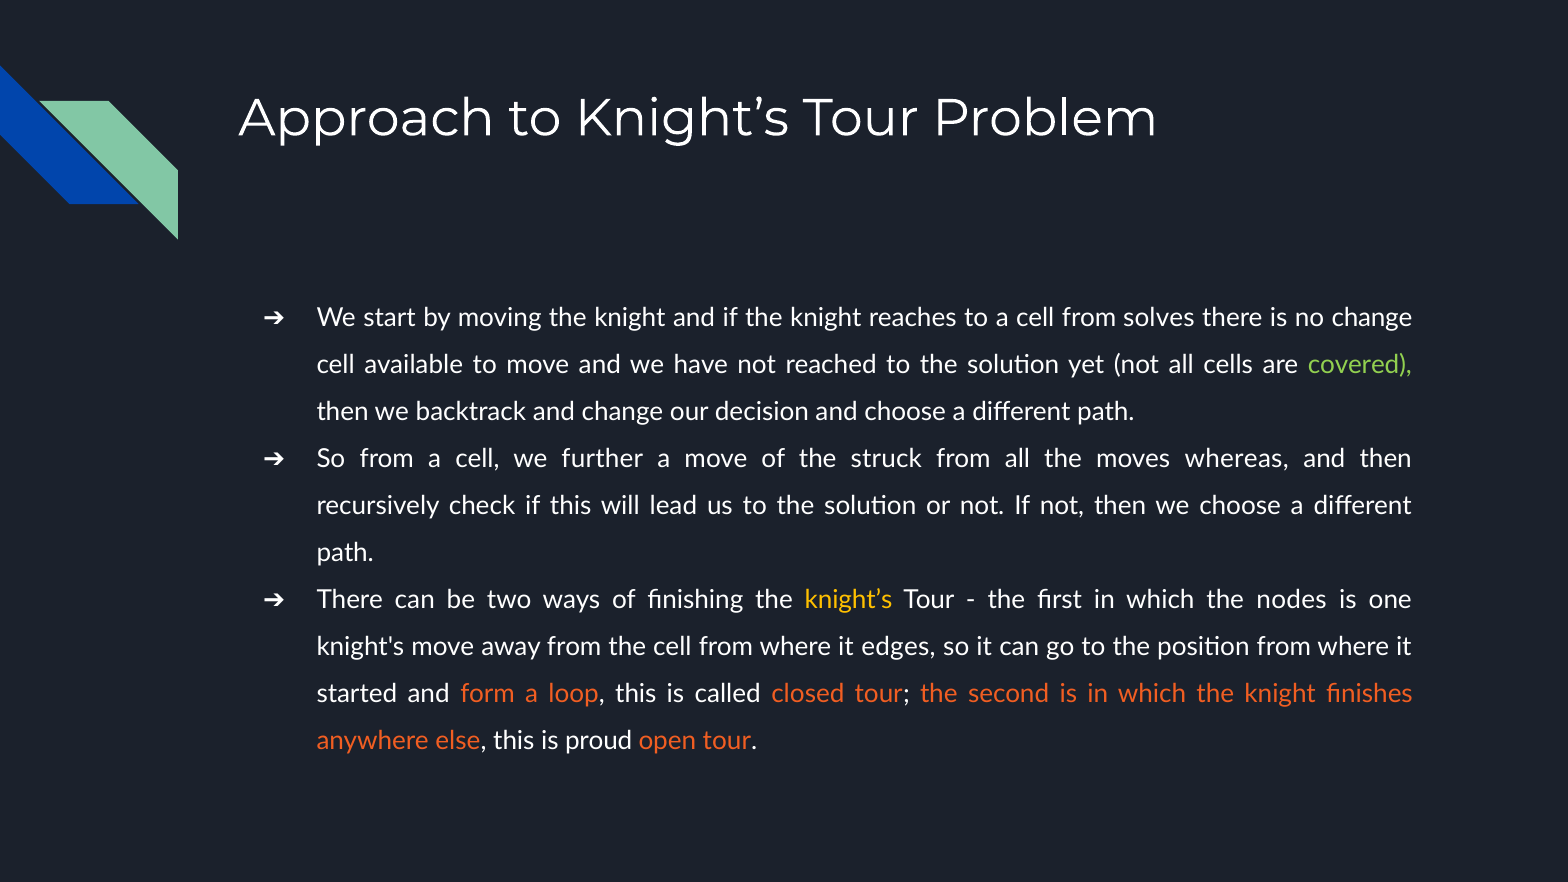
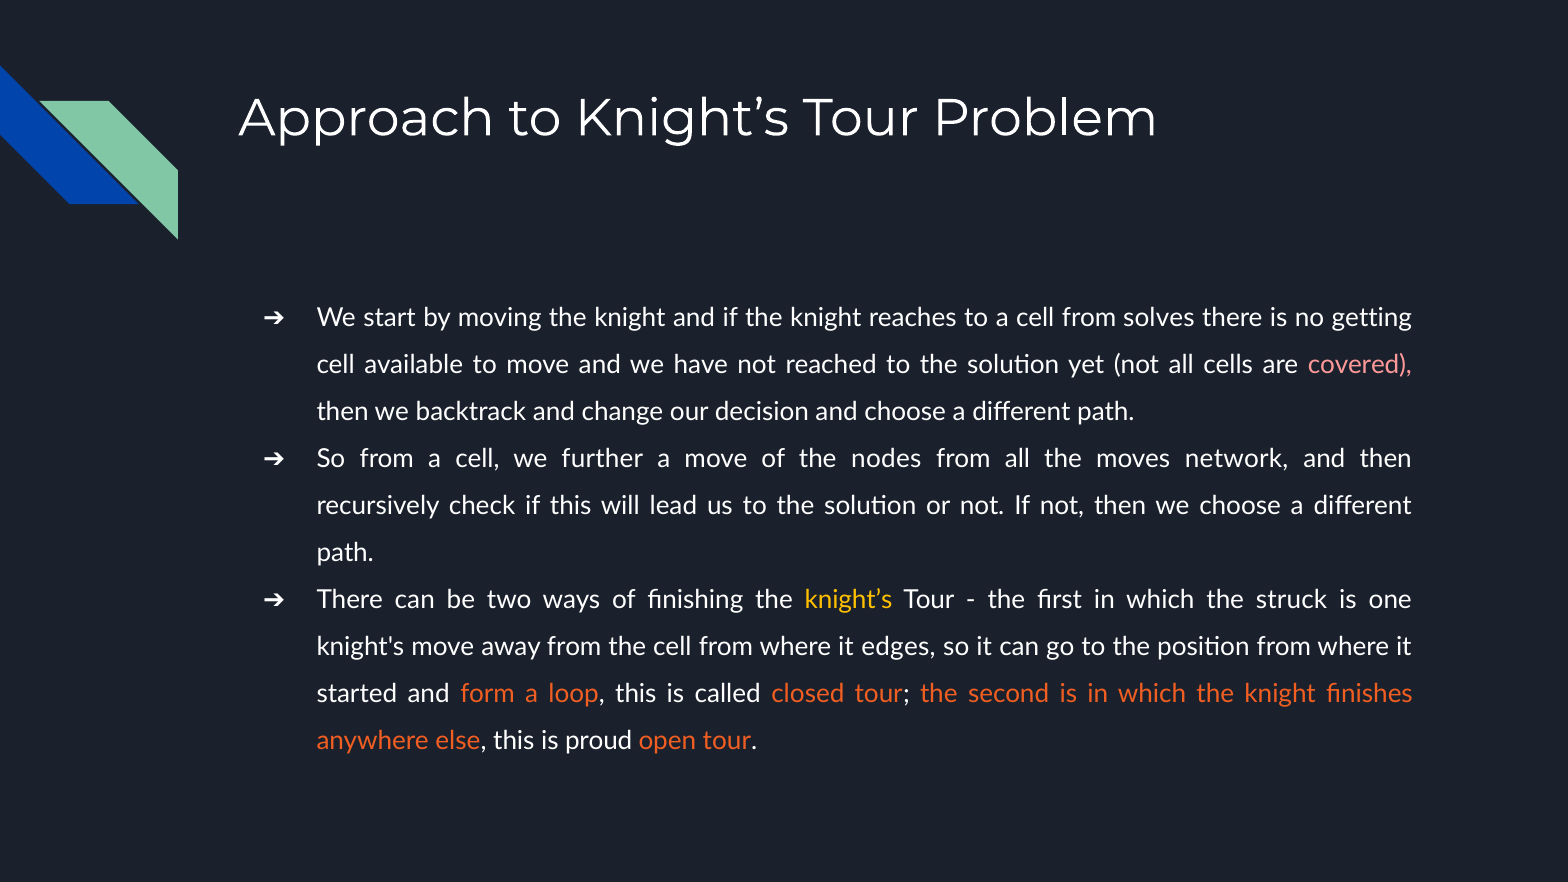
no change: change -> getting
covered colour: light green -> pink
struck: struck -> nodes
whereas: whereas -> network
nodes: nodes -> struck
